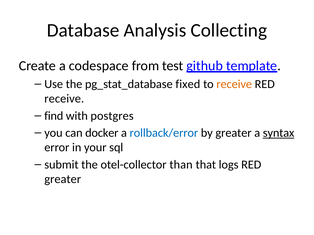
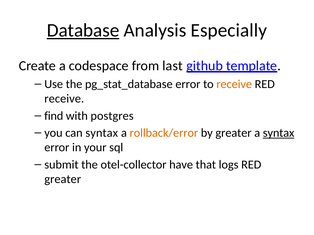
Database underline: none -> present
Collecting: Collecting -> Especially
test: test -> last
pg_stat_database fixed: fixed -> error
can docker: docker -> syntax
rollback/error colour: blue -> orange
than: than -> have
